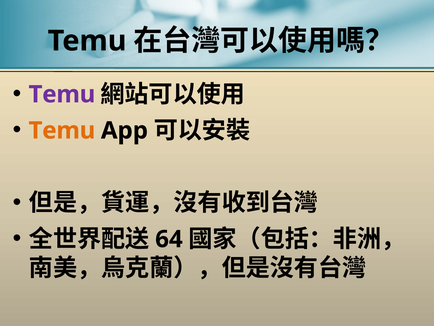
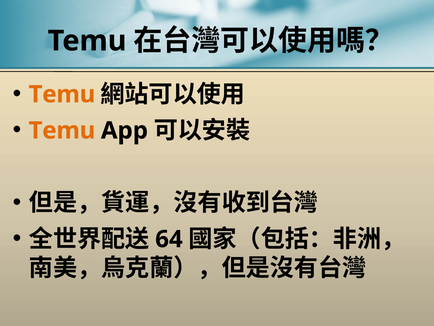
Temu at (62, 94) colour: purple -> orange
